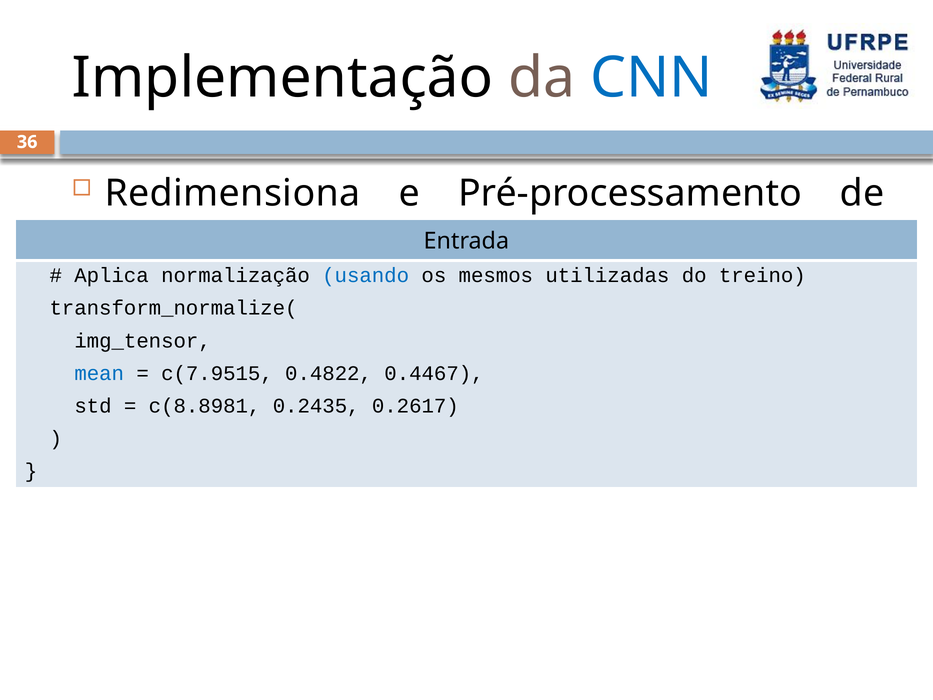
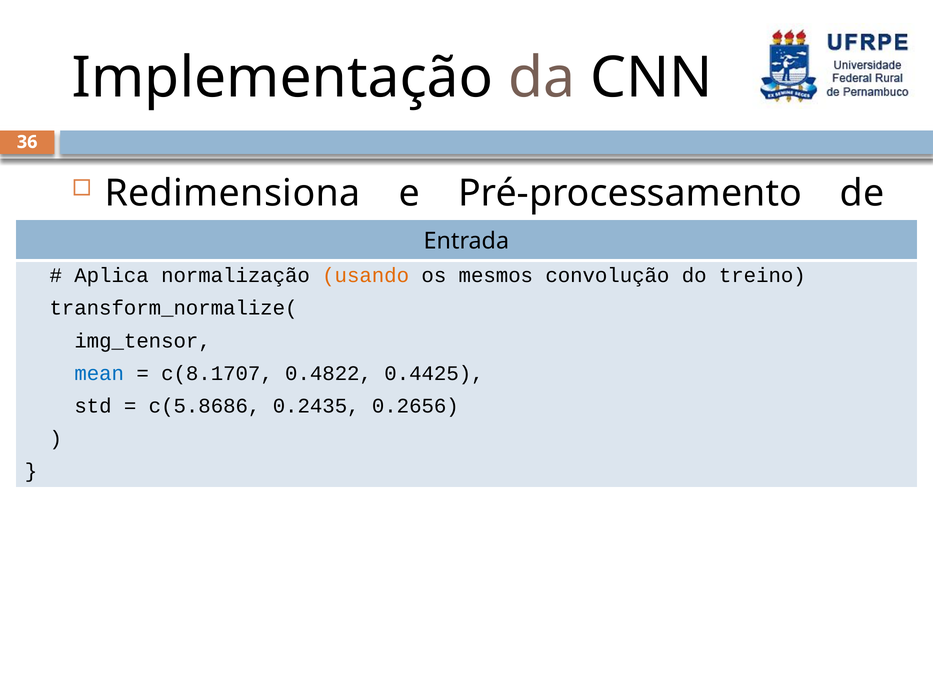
CNN colour: blue -> black
usando colour: blue -> orange
utilizadas: utilizadas -> convolução
c(7.9515: c(7.9515 -> c(8.1707
0.4467: 0.4467 -> 0.4425
c(8.8981: c(8.8981 -> c(5.8686
0.2617: 0.2617 -> 0.2656
